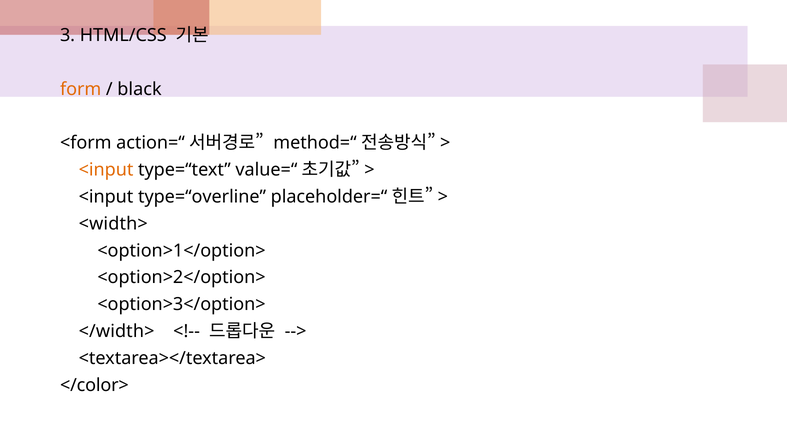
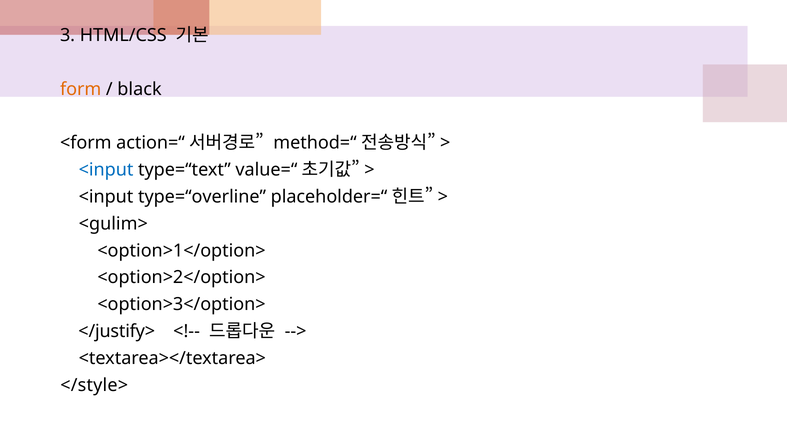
<input at (106, 170) colour: orange -> blue
<width>: <width> -> <gulim>
</width>: </width> -> </justify>
</color>: </color> -> </style>
